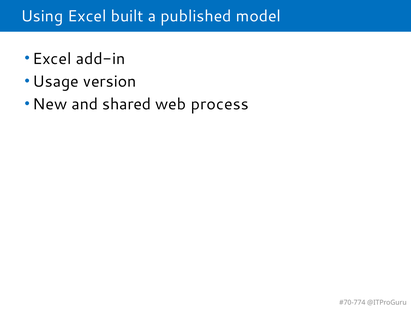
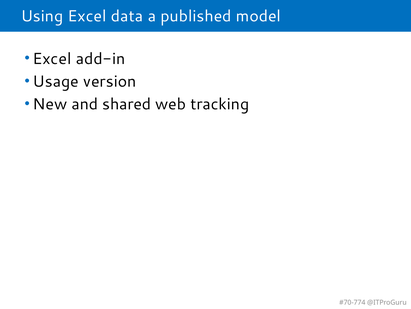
built: built -> data
process: process -> tracking
